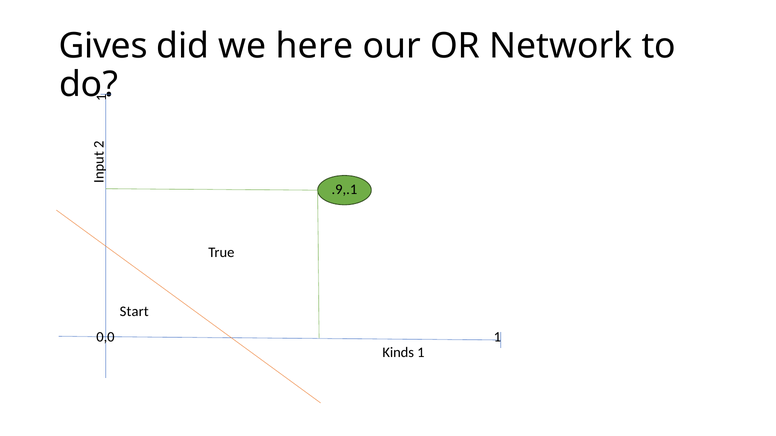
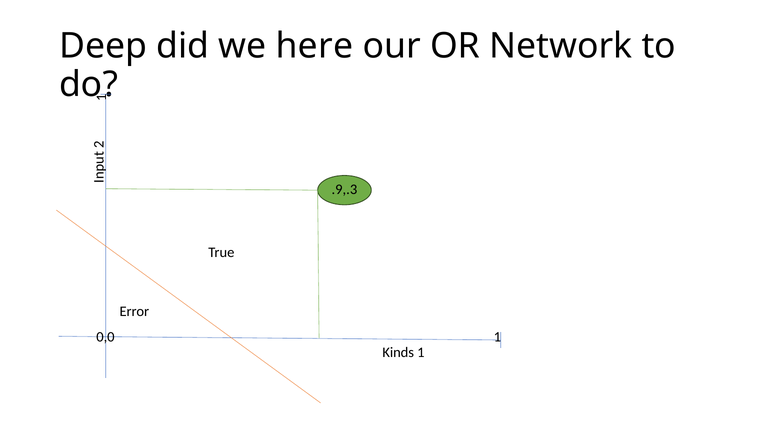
Gives: Gives -> Deep
.9,.1: .9,.1 -> .9,.3
Start: Start -> Error
